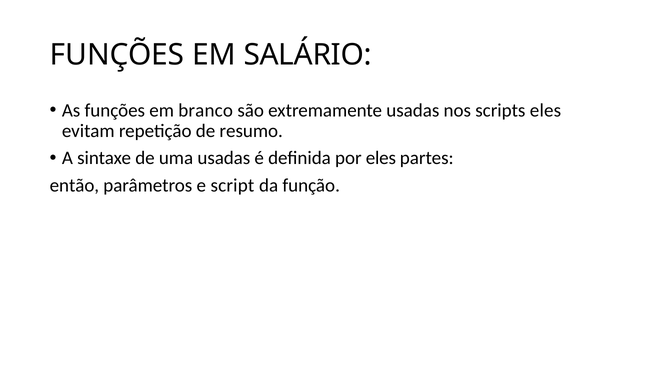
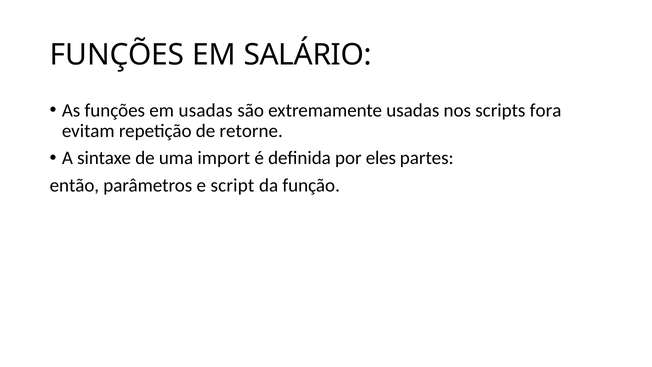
em branco: branco -> usadas
scripts eles: eles -> fora
resumo: resumo -> retorne
uma usadas: usadas -> import
